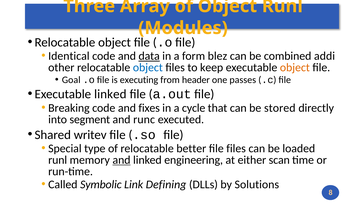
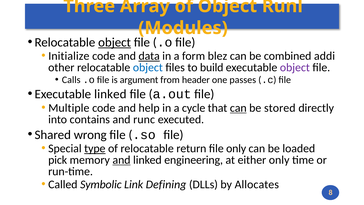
object at (115, 42) underline: none -> present
Identical: Identical -> Initialize
keep: keep -> build
object at (295, 67) colour: orange -> purple
Goal: Goal -> Calls
executing: executing -> argument
Breaking: Breaking -> Multiple
fixes: fixes -> help
can at (238, 108) underline: none -> present
segment: segment -> contains
writev: writev -> wrong
type underline: none -> present
better: better -> return
file files: files -> only
runl at (58, 160): runl -> pick
either scan: scan -> only
Solutions: Solutions -> Allocates
